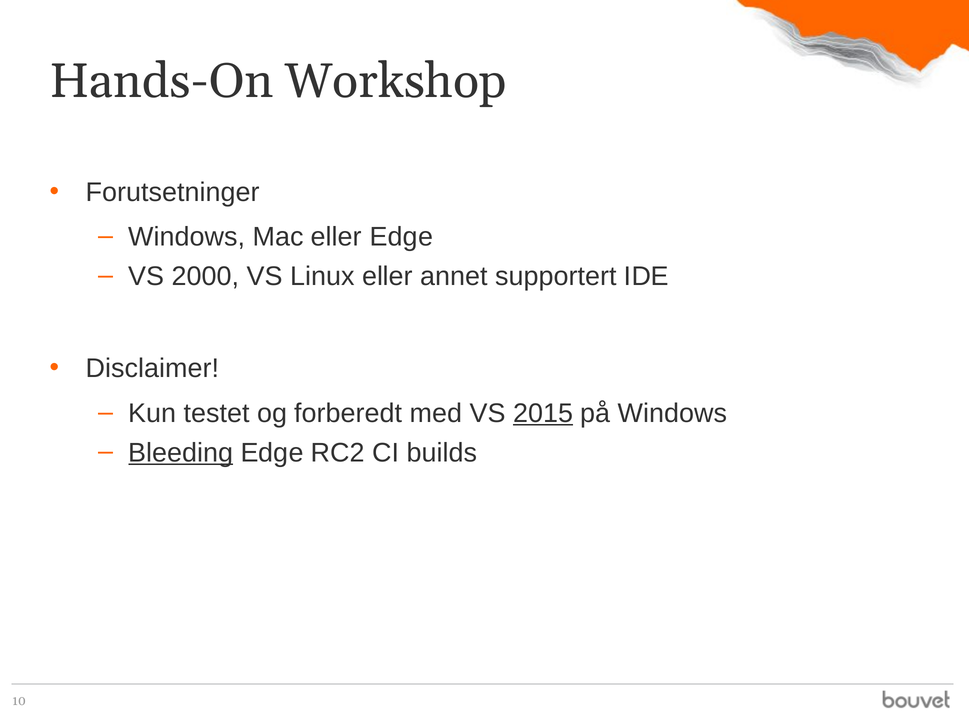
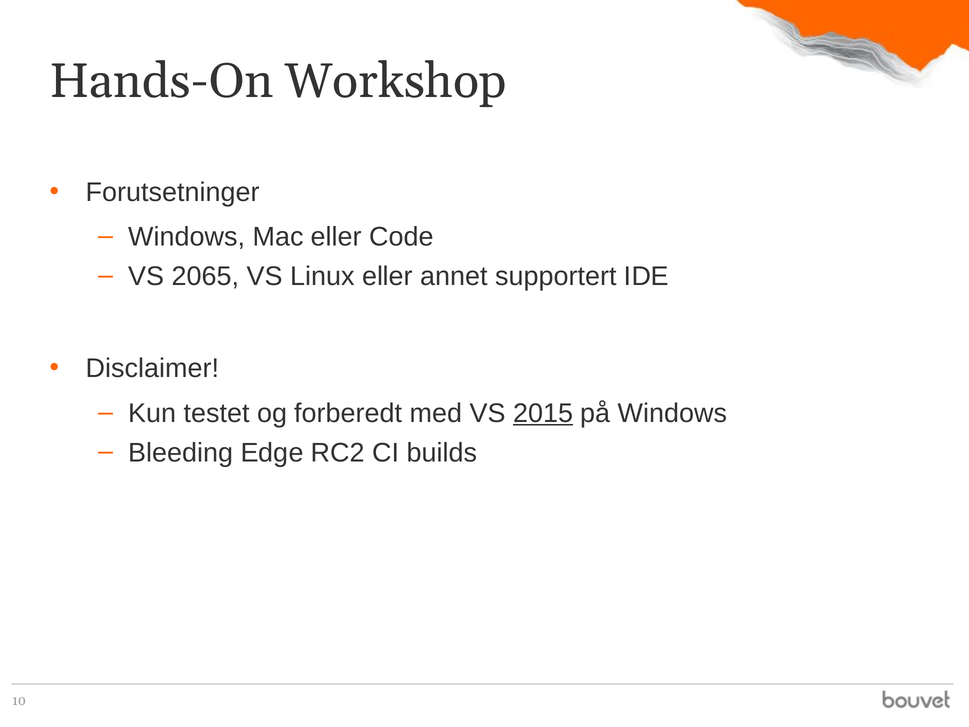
eller Edge: Edge -> Code
2000: 2000 -> 2065
Bleeding underline: present -> none
